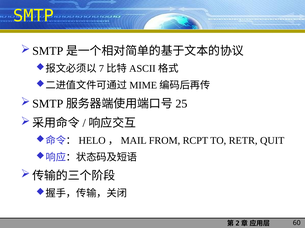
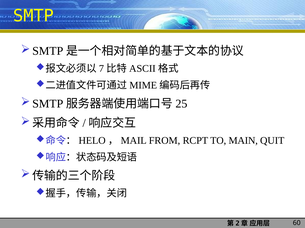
RETR: RETR -> MAIN
